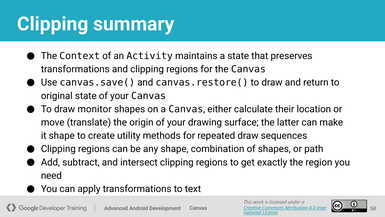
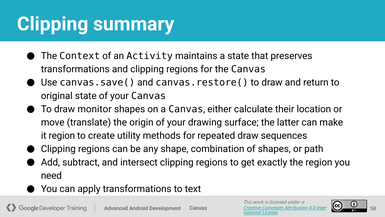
it shape: shape -> region
